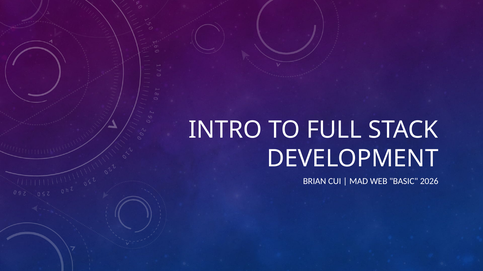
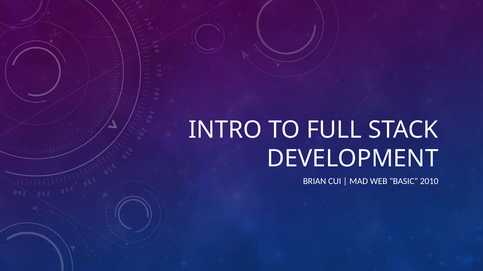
2026: 2026 -> 2010
